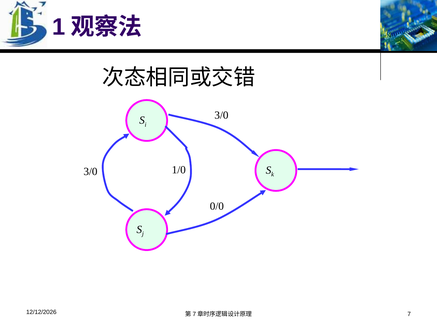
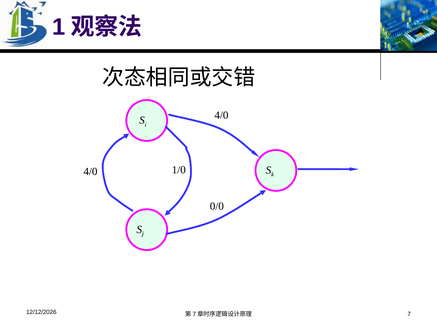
3/0 at (221, 115): 3/0 -> 4/0
3/0 at (90, 171): 3/0 -> 4/0
